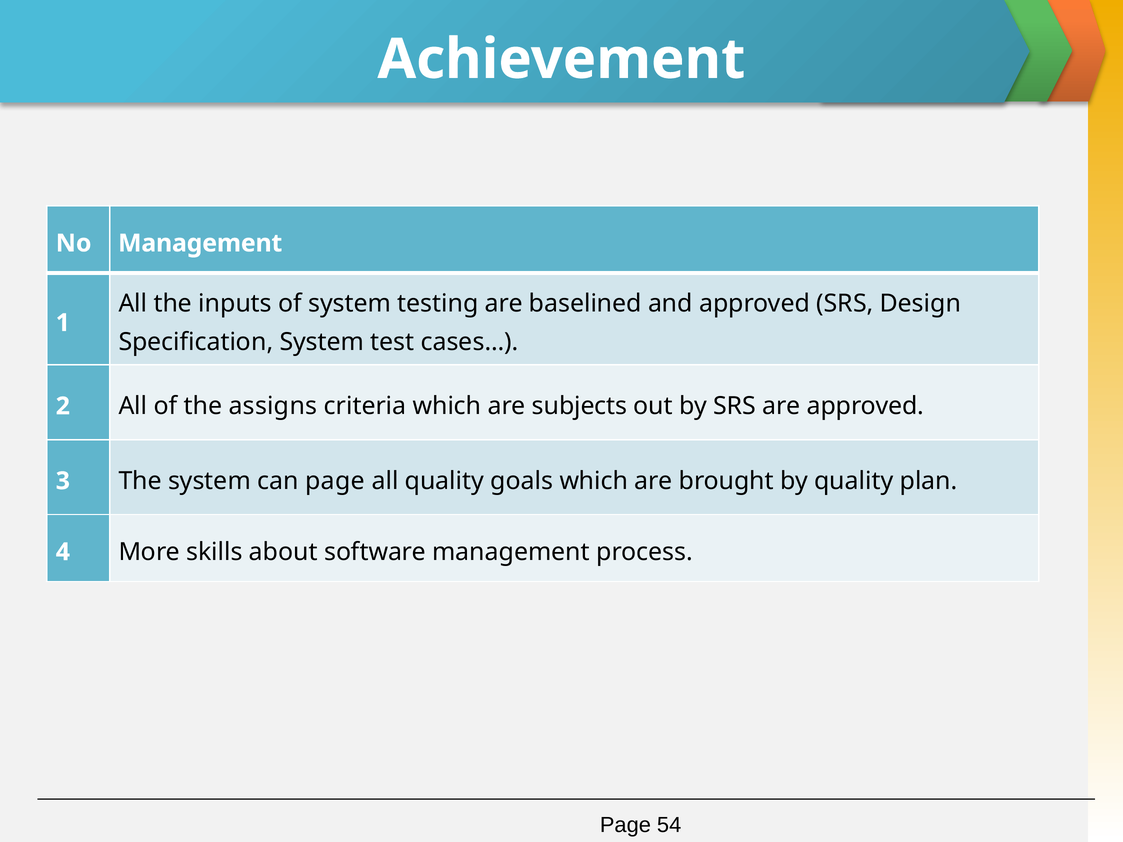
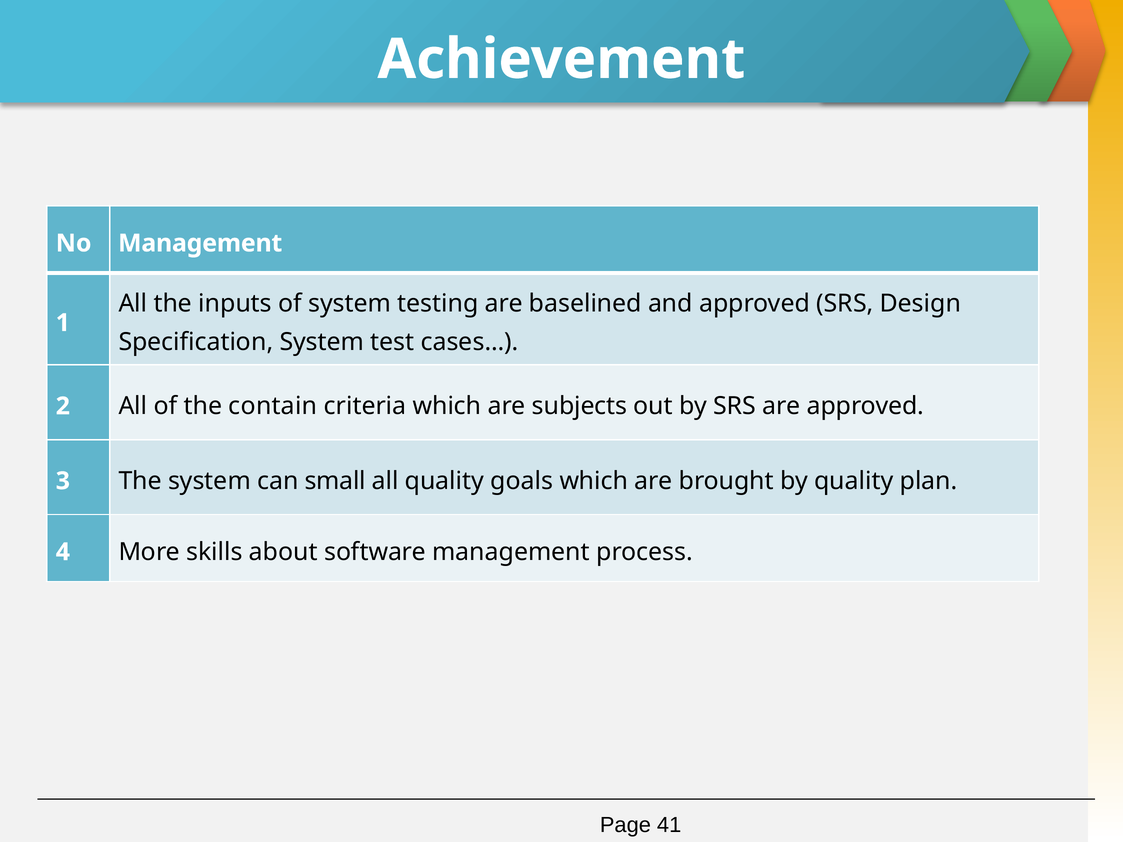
assigns: assigns -> contain
can page: page -> small
54: 54 -> 41
